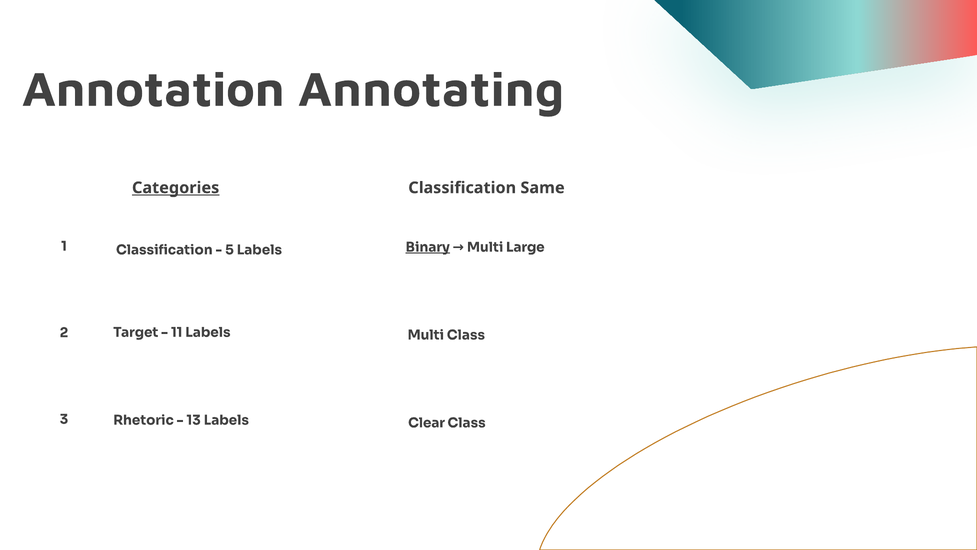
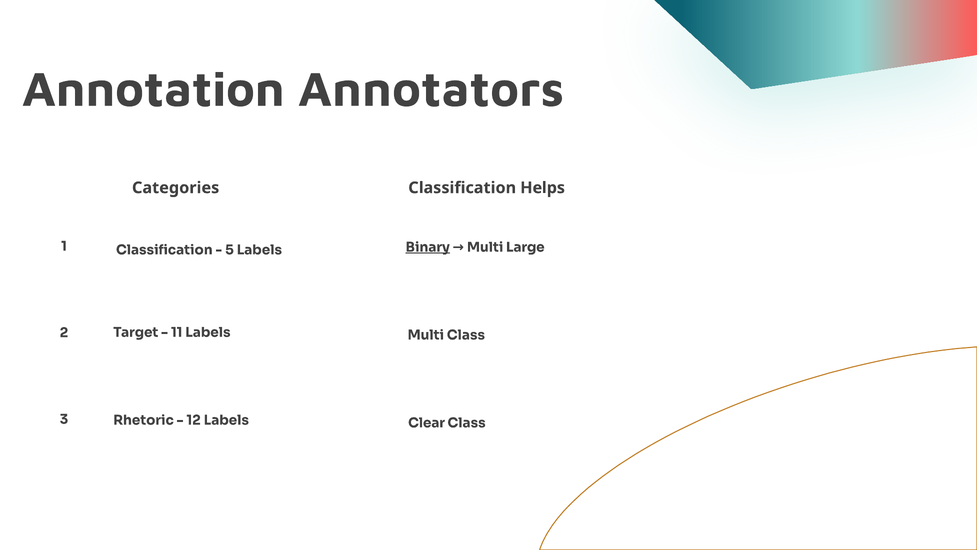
Annotating: Annotating -> Annotators
Categories underline: present -> none
Same: Same -> Helps
13: 13 -> 12
